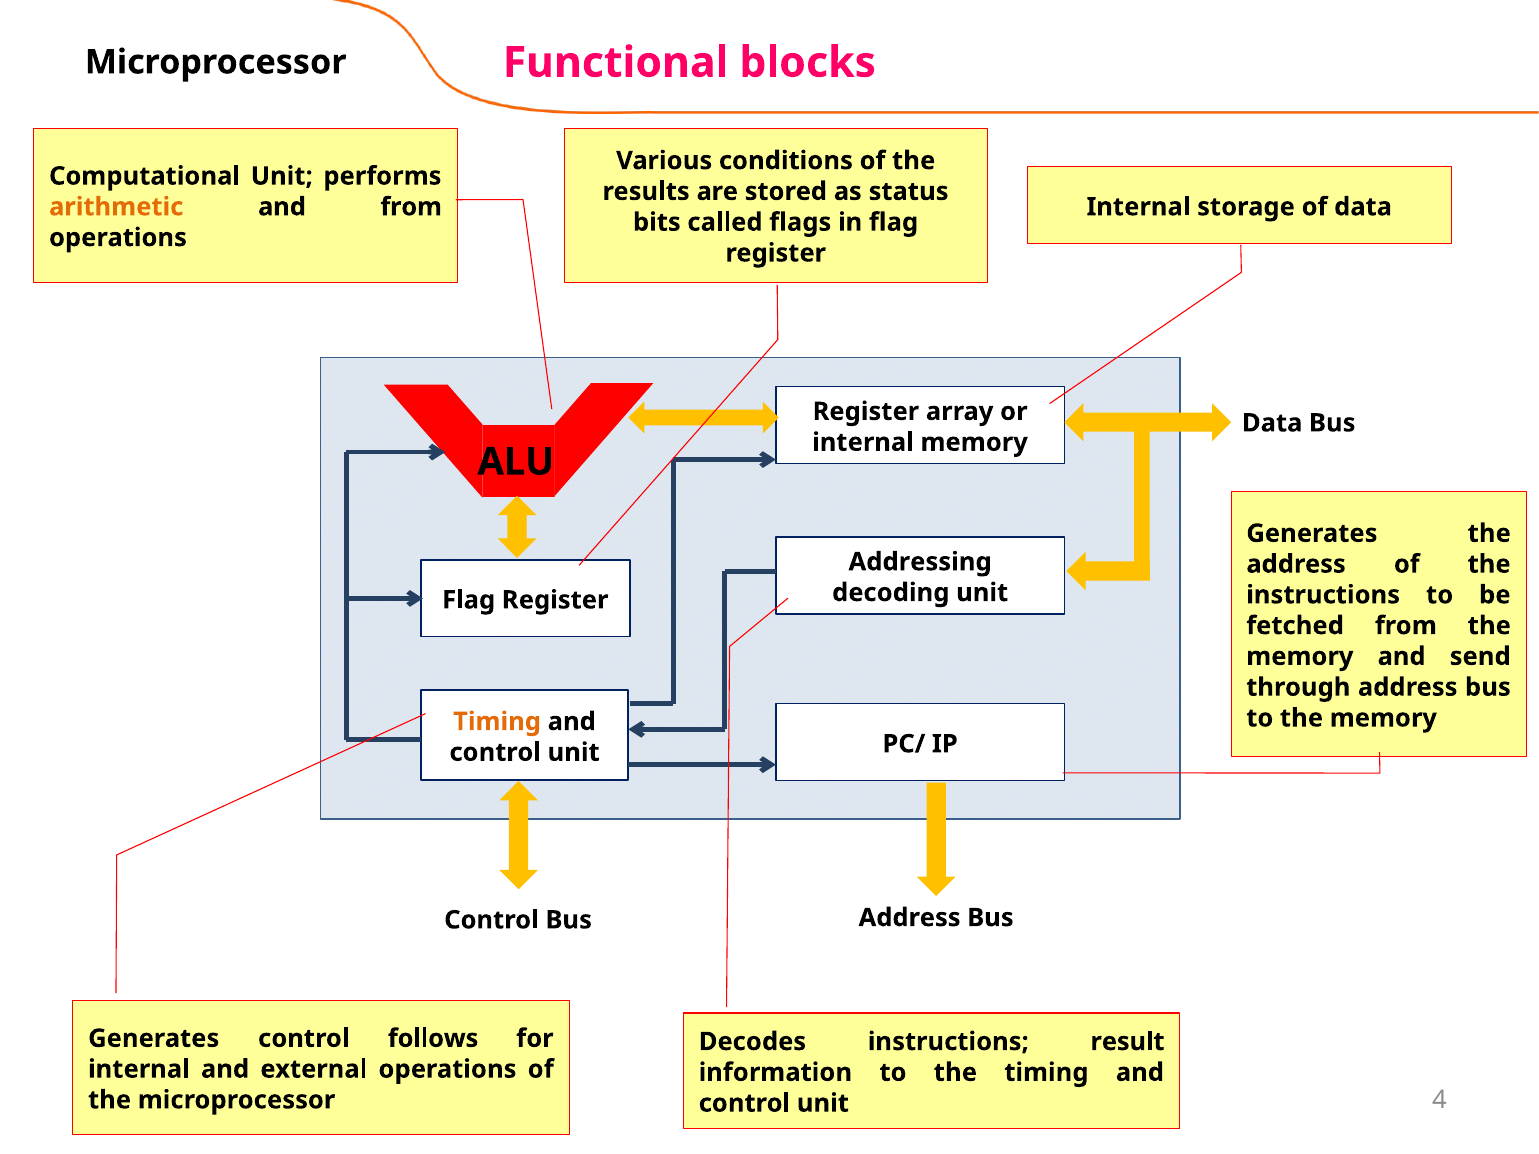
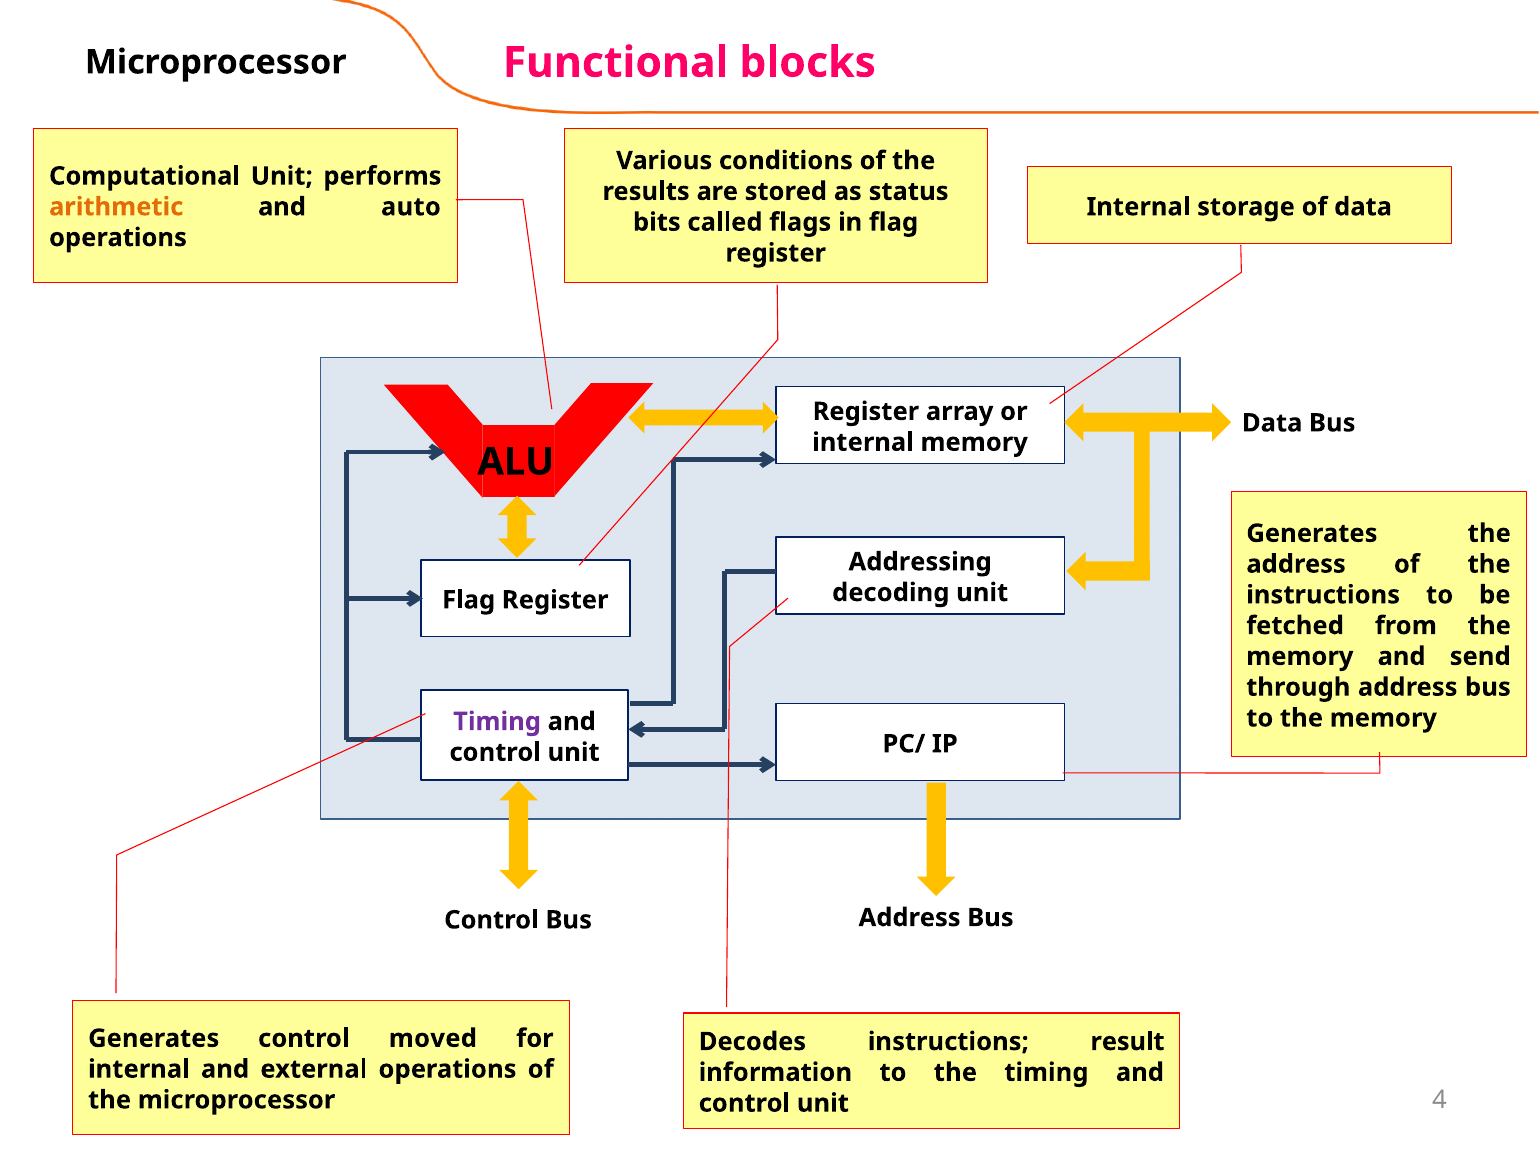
and from: from -> auto
Timing at (497, 722) colour: orange -> purple
follows: follows -> moved
